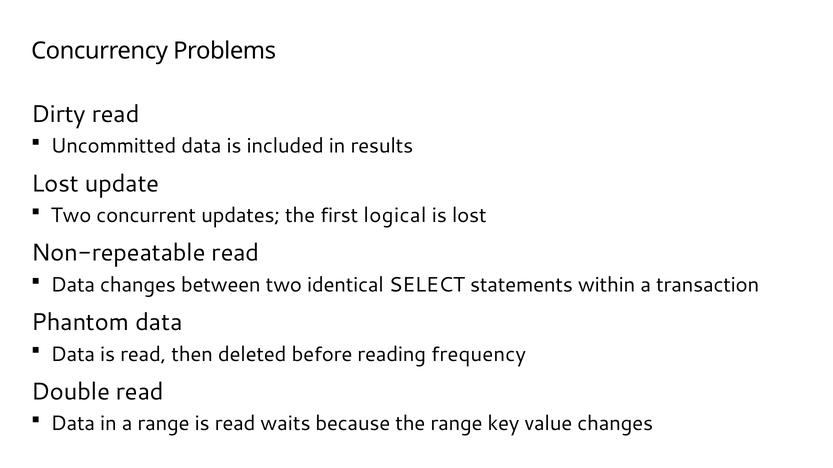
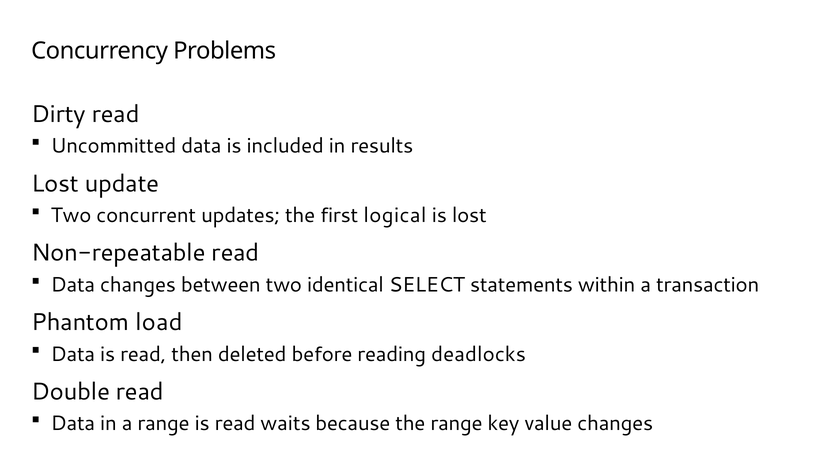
Phantom data: data -> load
frequency: frequency -> deadlocks
